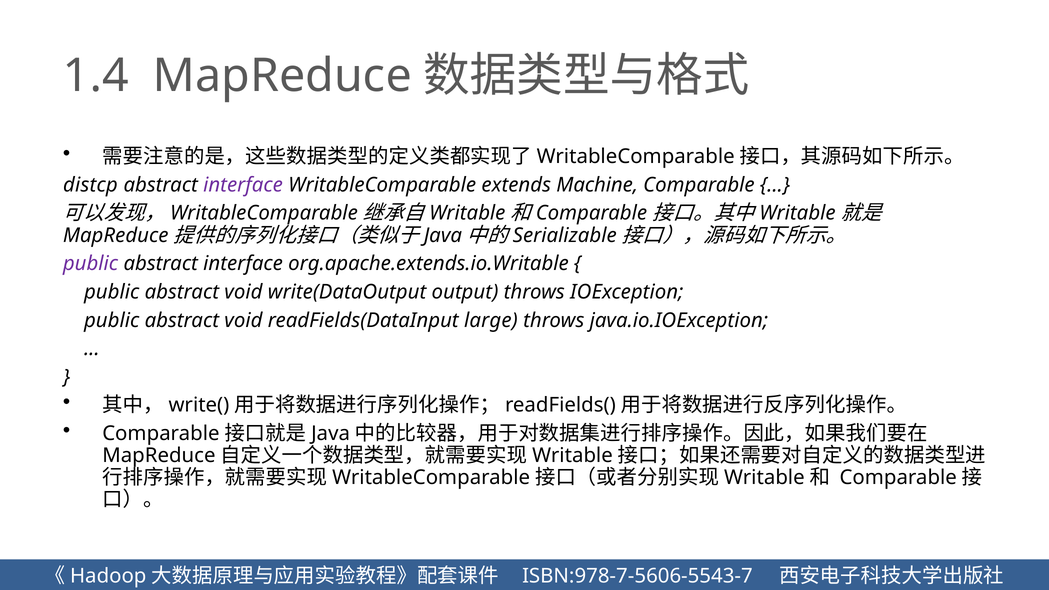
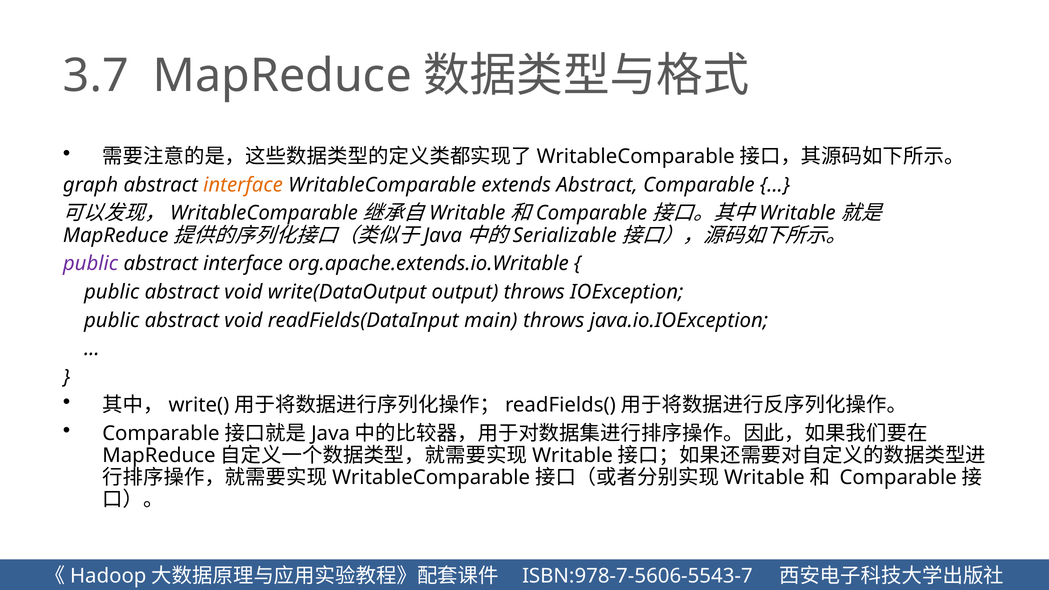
1.4: 1.4 -> 3.7
distcp: distcp -> graph
interface at (243, 185) colour: purple -> orange
extends Machine: Machine -> Abstract
large: large -> main
